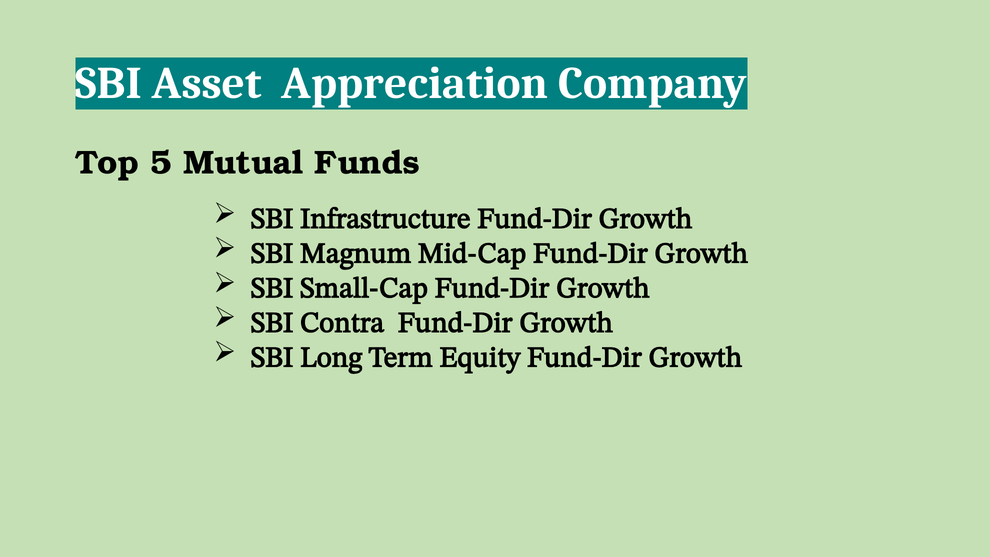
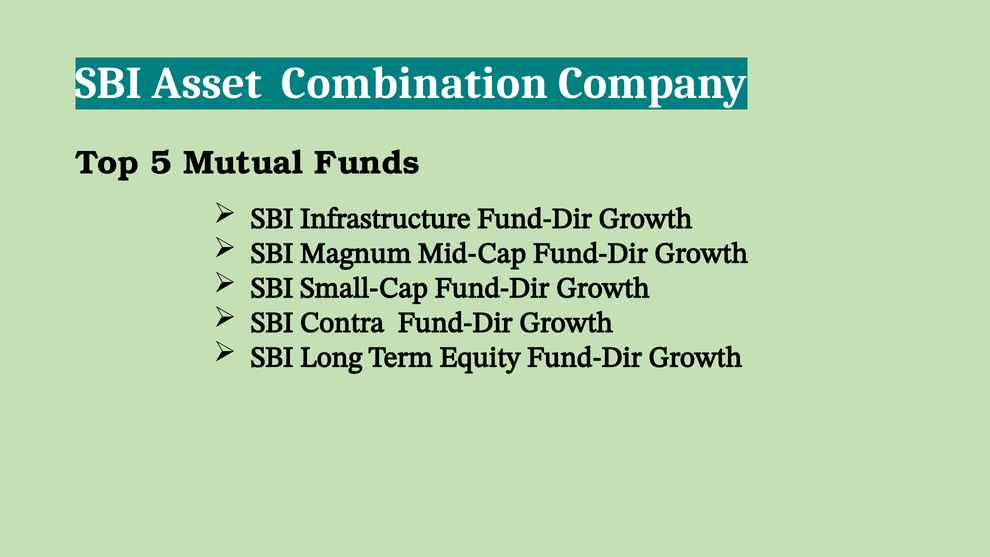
Appreciation: Appreciation -> Combination
